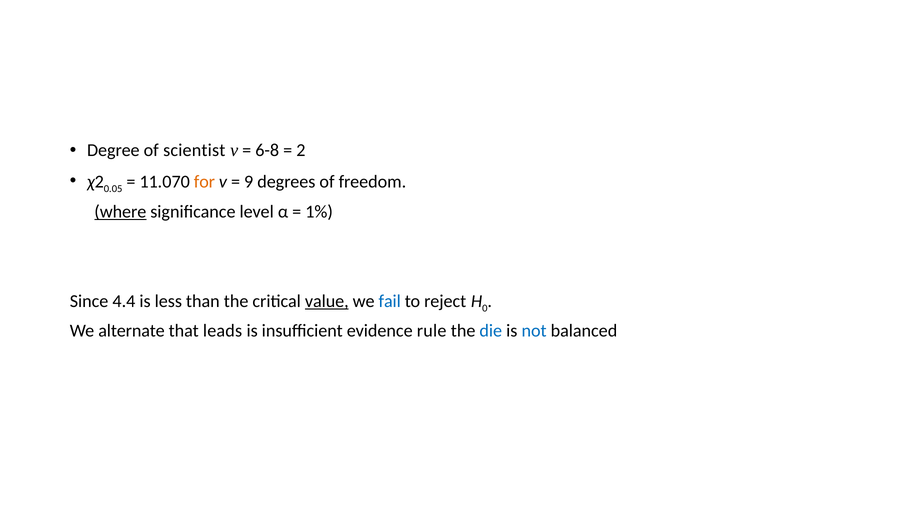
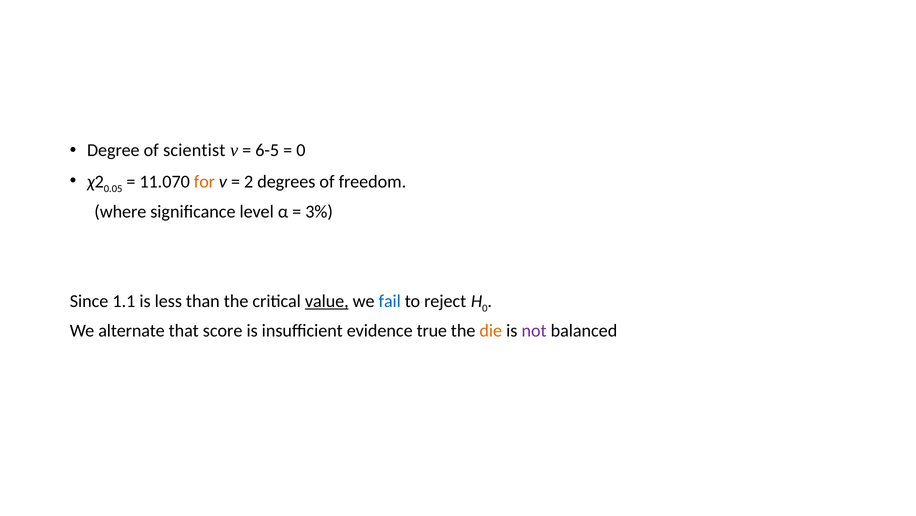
6-8: 6-8 -> 6-5
2 at (301, 150): 2 -> 0
9: 9 -> 2
where underline: present -> none
1%: 1% -> 3%
4.4: 4.4 -> 1.1
leads: leads -> score
rule: rule -> true
die colour: blue -> orange
not colour: blue -> purple
